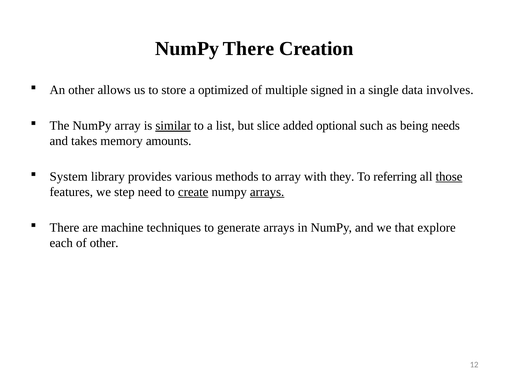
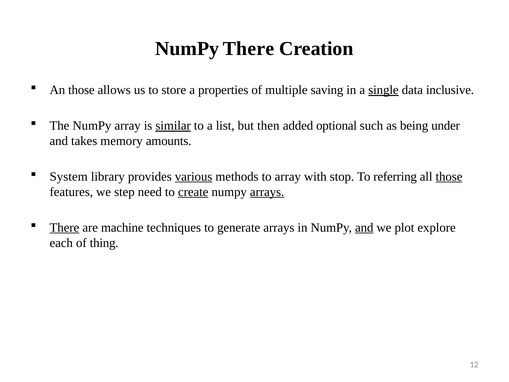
An other: other -> those
optimized: optimized -> properties
signed: signed -> saving
single underline: none -> present
involves: involves -> inclusive
slice: slice -> then
needs: needs -> under
various underline: none -> present
they: they -> stop
There at (64, 227) underline: none -> present
and at (364, 227) underline: none -> present
that: that -> plot
of other: other -> thing
